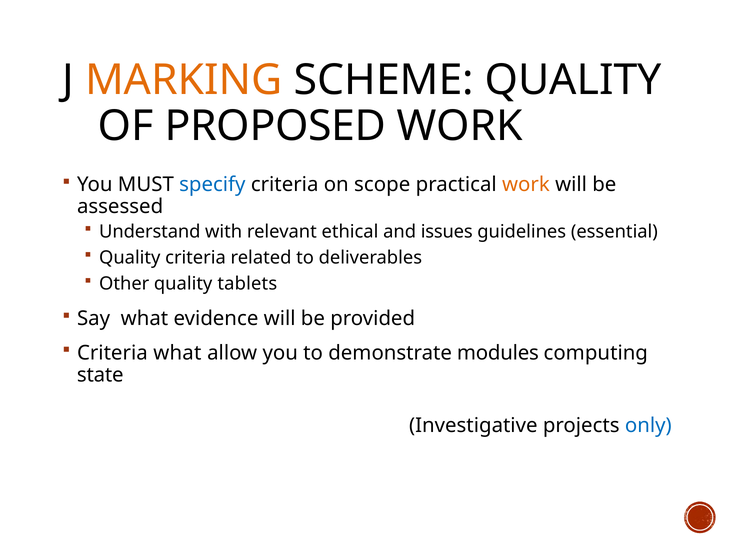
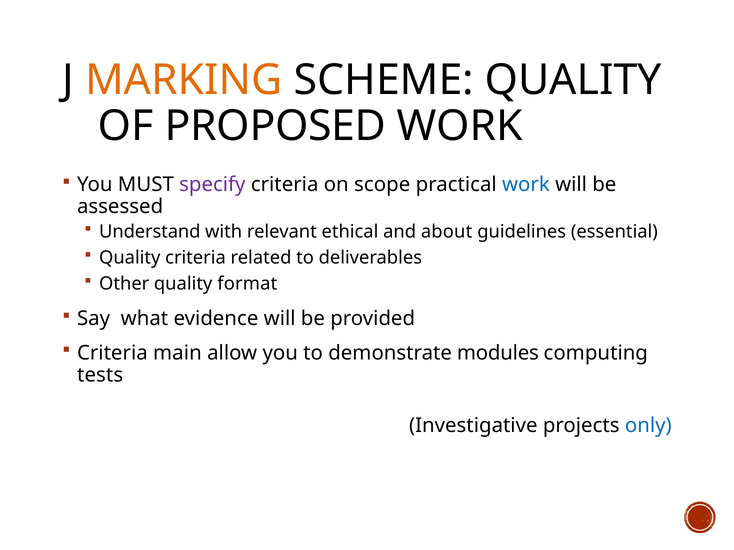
specify colour: blue -> purple
work at (526, 185) colour: orange -> blue
issues: issues -> about
tablets: tablets -> format
Criteria what: what -> main
state: state -> tests
